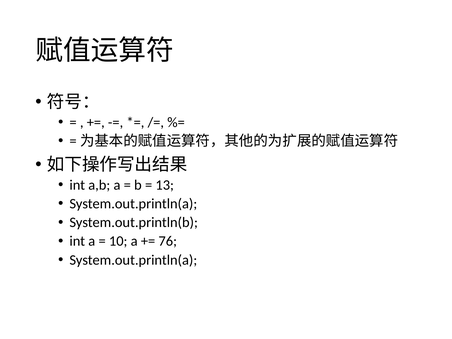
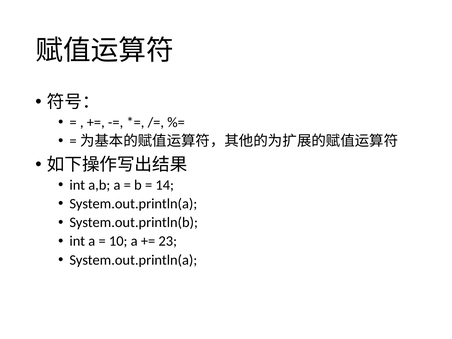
13: 13 -> 14
76: 76 -> 23
